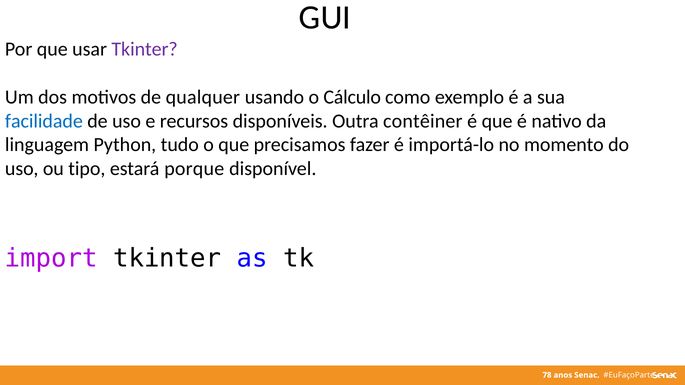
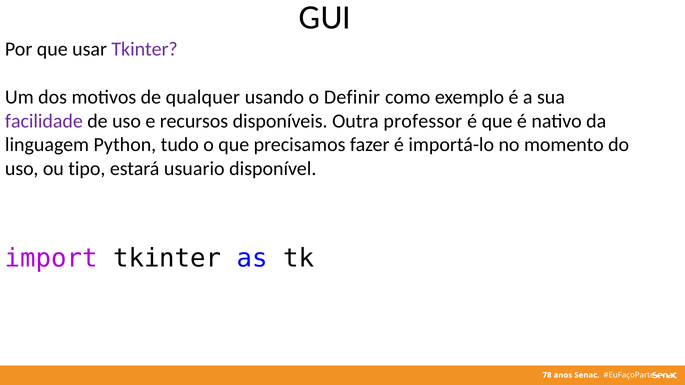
Cálculo: Cálculo -> Definir
facilidade colour: blue -> purple
contêiner: contêiner -> professor
porque: porque -> usuario
